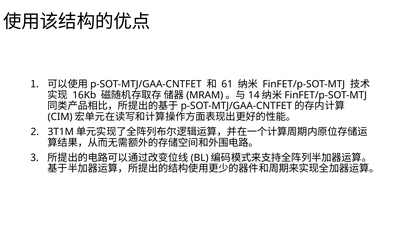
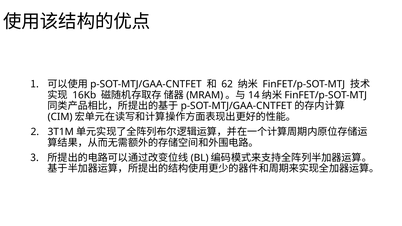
61: 61 -> 62
